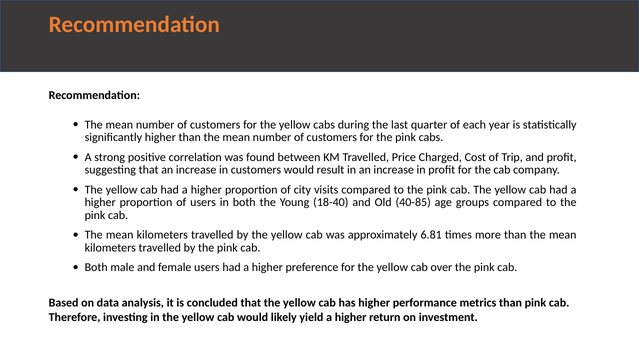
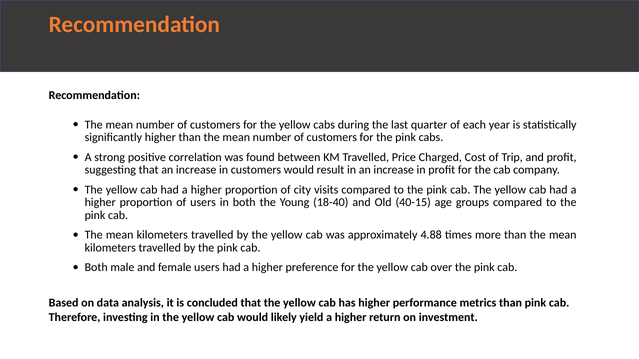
40-85: 40-85 -> 40-15
6.81: 6.81 -> 4.88
